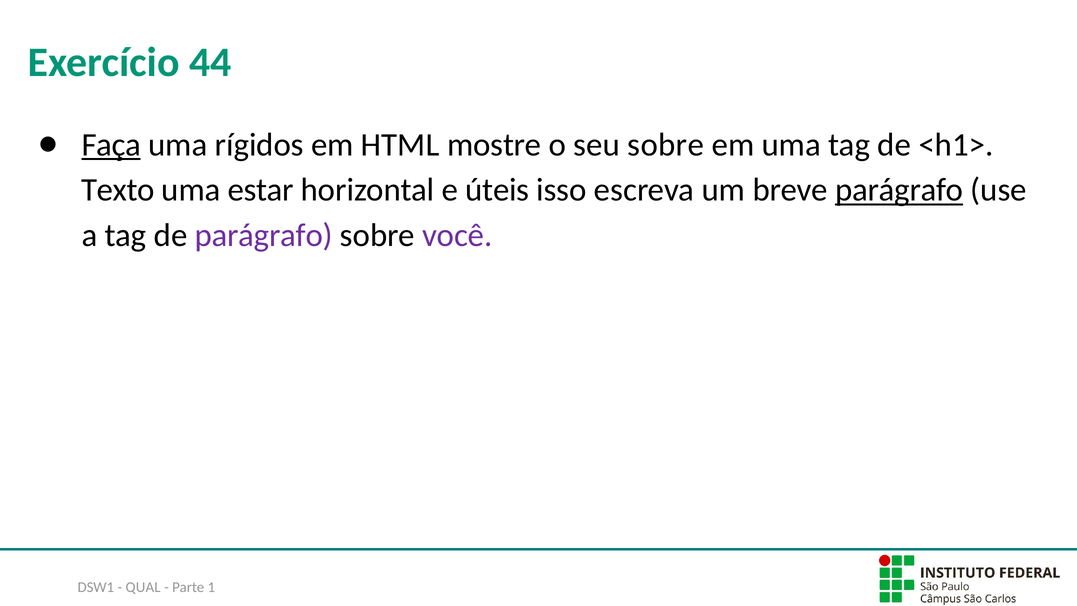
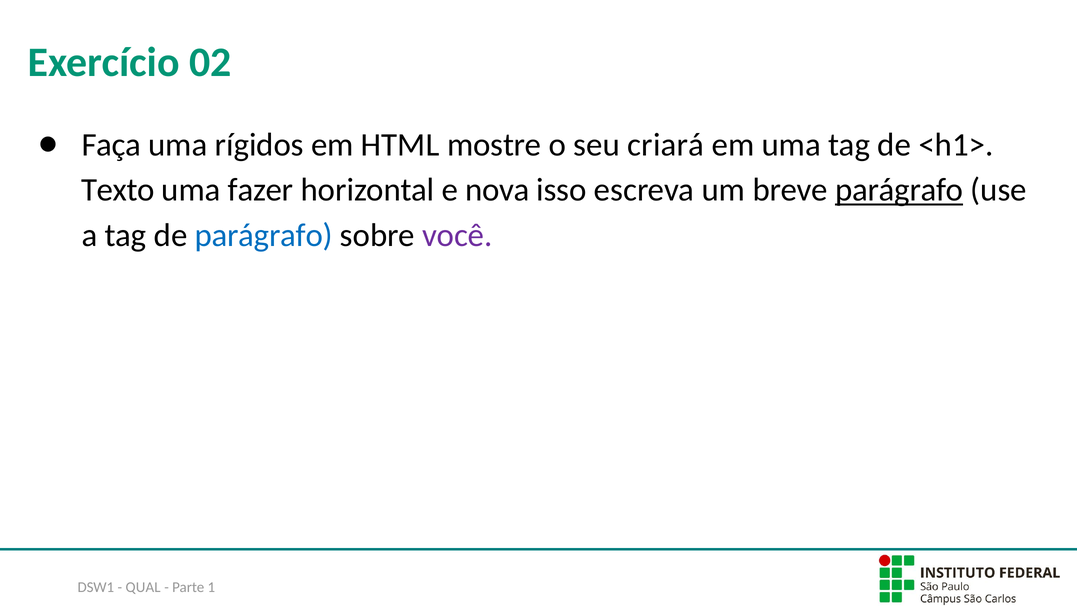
44: 44 -> 02
Faça underline: present -> none
seu sobre: sobre -> criará
estar: estar -> fazer
úteis: úteis -> nova
parágrafo at (264, 235) colour: purple -> blue
